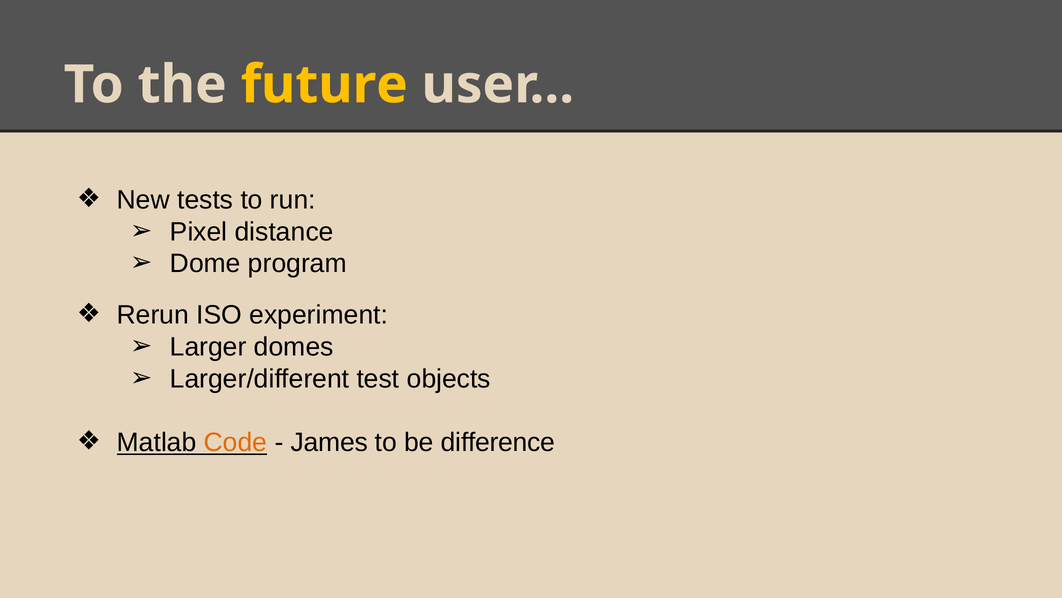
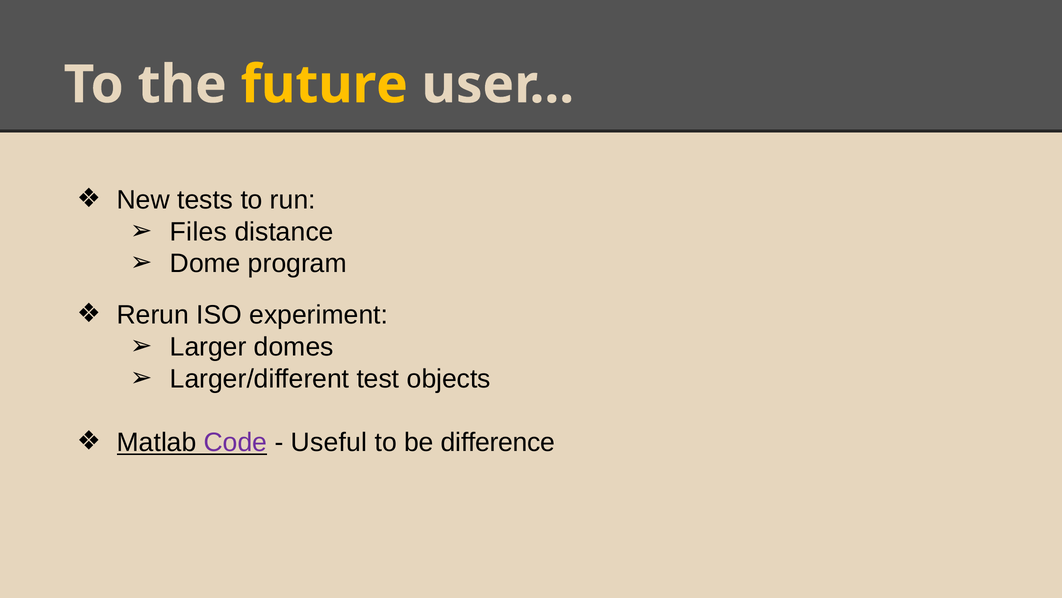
Pixel: Pixel -> Files
Code colour: orange -> purple
James: James -> Useful
